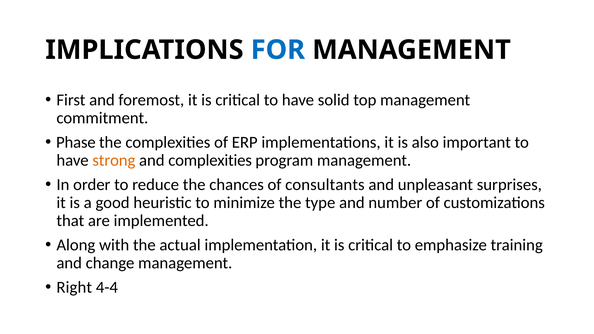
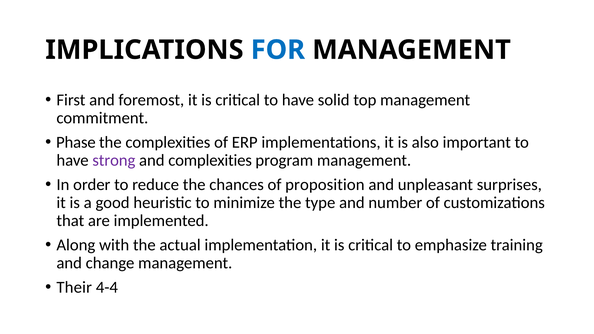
strong colour: orange -> purple
consultants: consultants -> proposition
Right: Right -> Their
